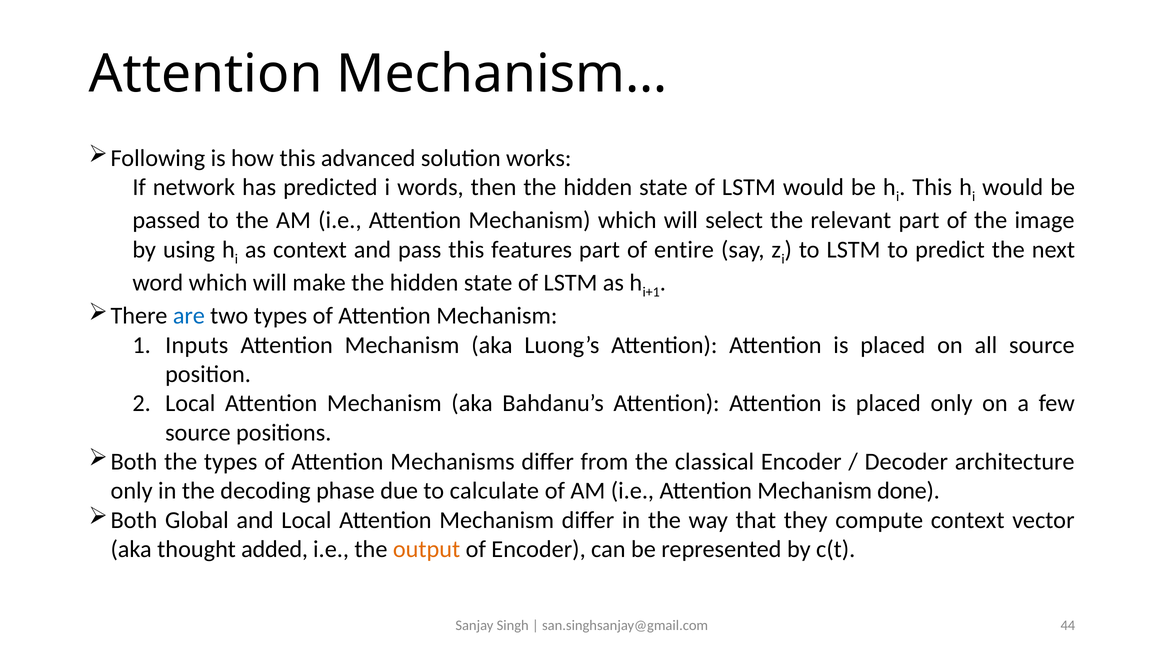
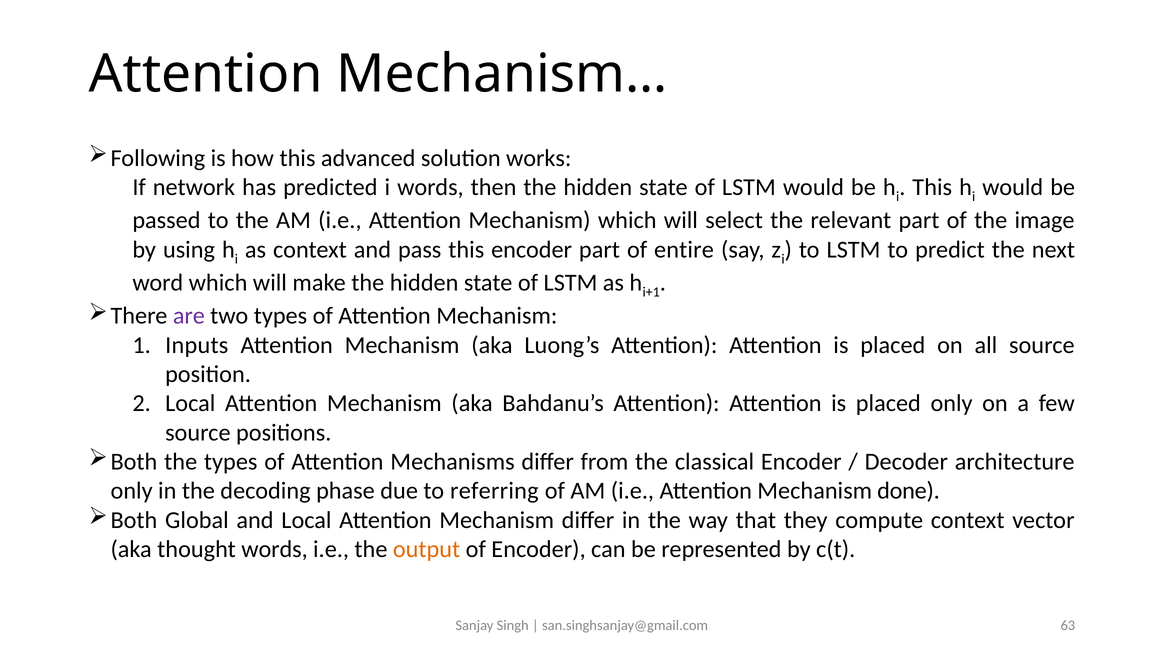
this features: features -> encoder
are colour: blue -> purple
calculate: calculate -> referring
thought added: added -> words
44: 44 -> 63
